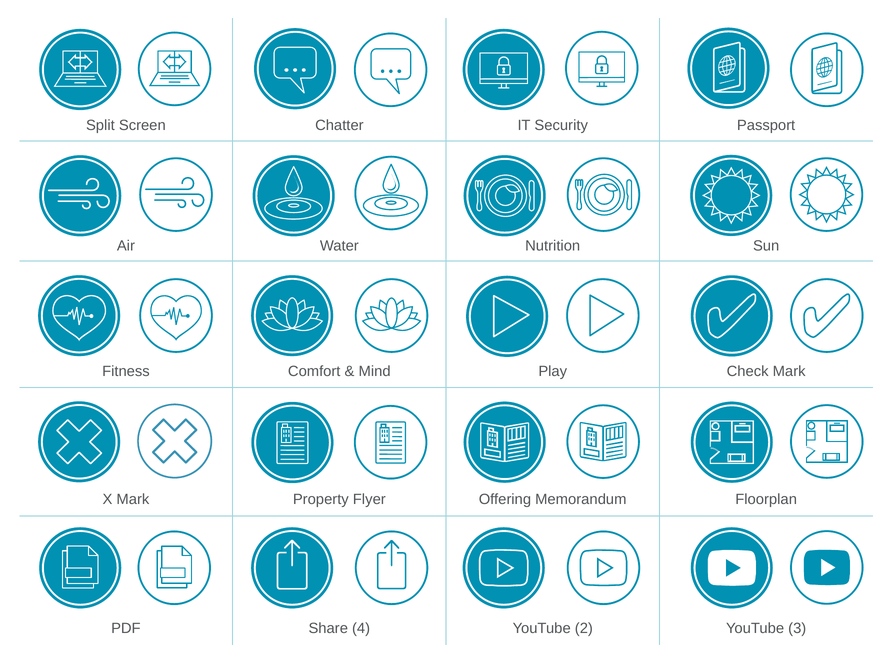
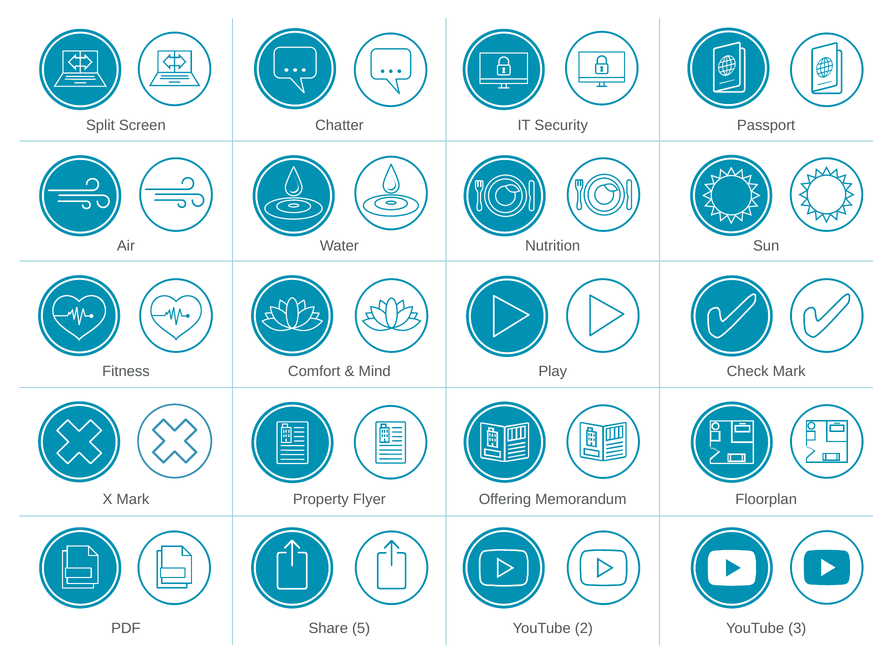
4: 4 -> 5
